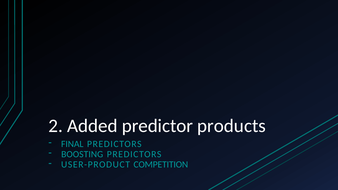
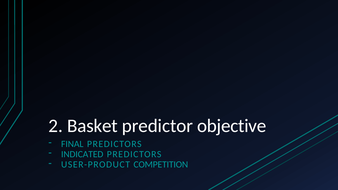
Added: Added -> Basket
products: products -> objective
BOOSTING: BOOSTING -> INDICATED
